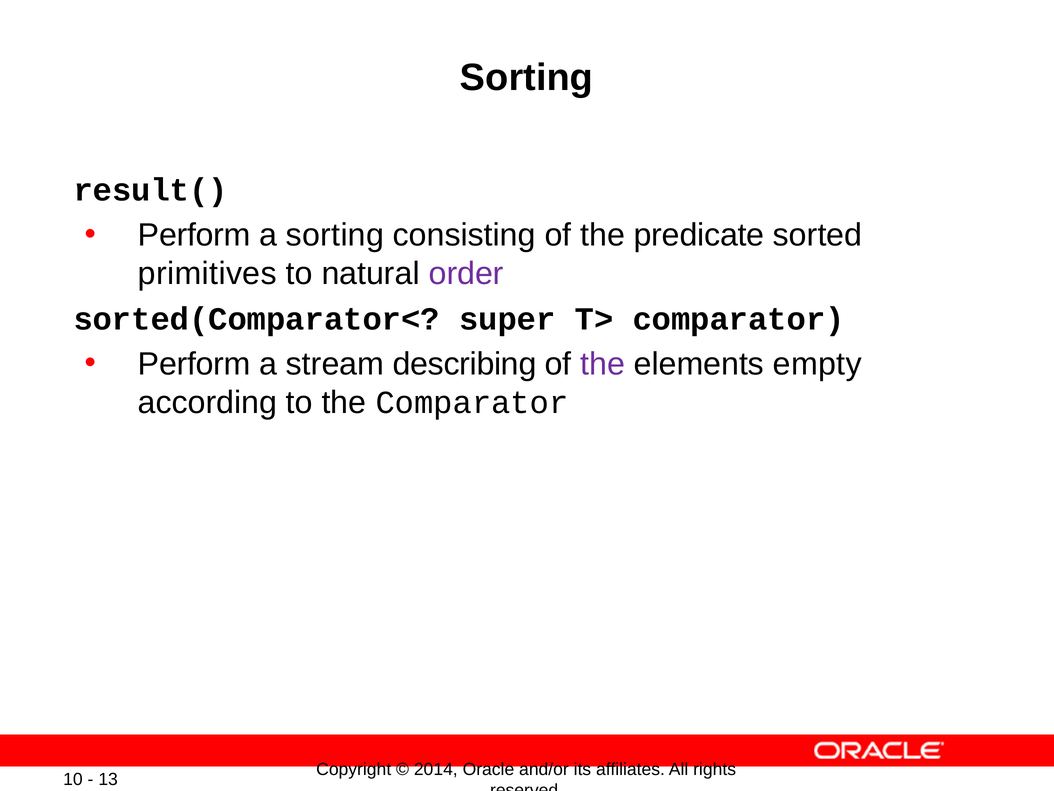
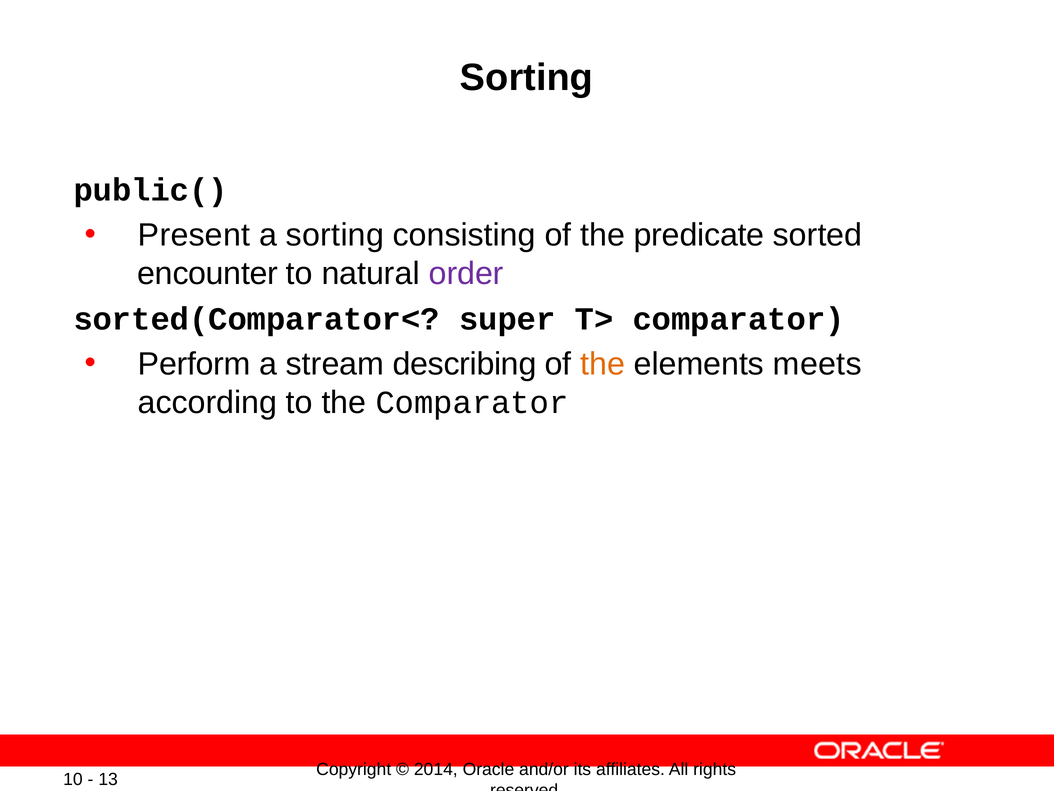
result(: result( -> public(
Perform at (194, 235): Perform -> Present
primitives: primitives -> encounter
the at (603, 364) colour: purple -> orange
empty: empty -> meets
